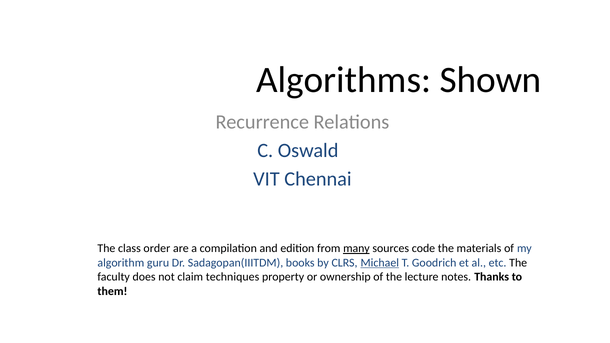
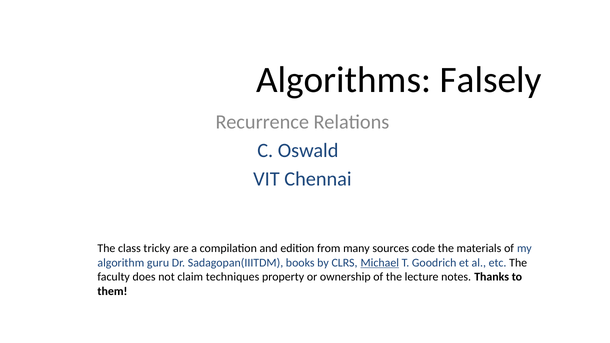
Shown: Shown -> Falsely
order: order -> tricky
many underline: present -> none
